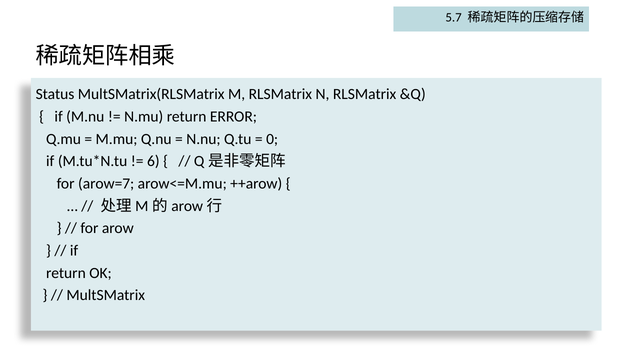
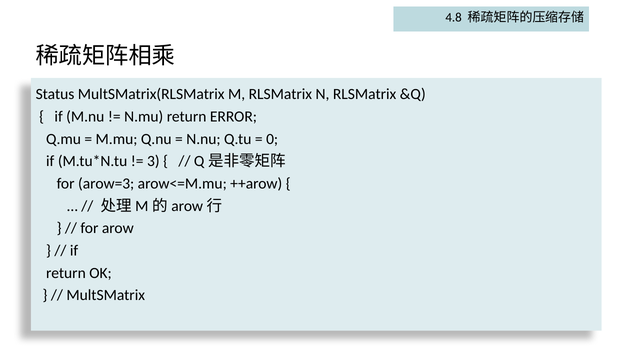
5.7: 5.7 -> 4.8
6: 6 -> 3
arow=7: arow=7 -> arow=3
